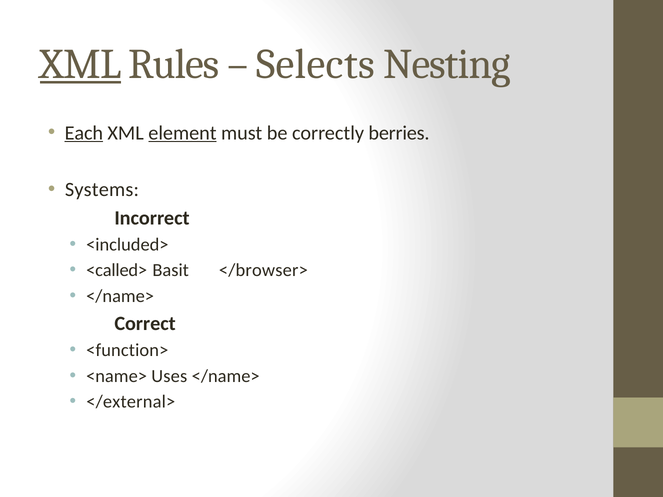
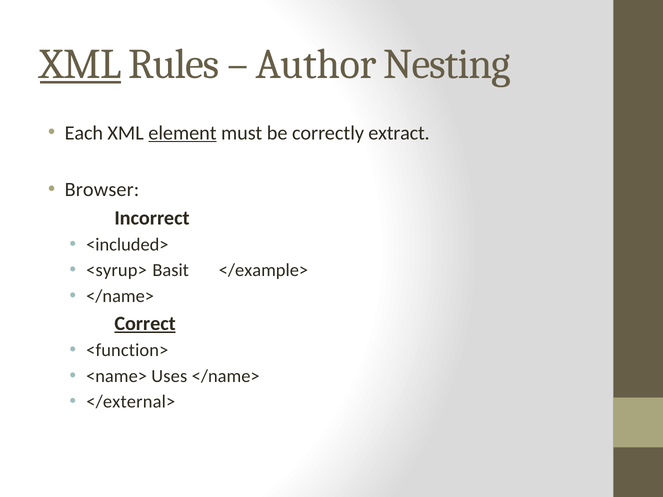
Selects: Selects -> Author
Each underline: present -> none
berries: berries -> extract
Systems: Systems -> Browser
<called>: <called> -> <syrup>
</browser>: </browser> -> </example>
Correct underline: none -> present
